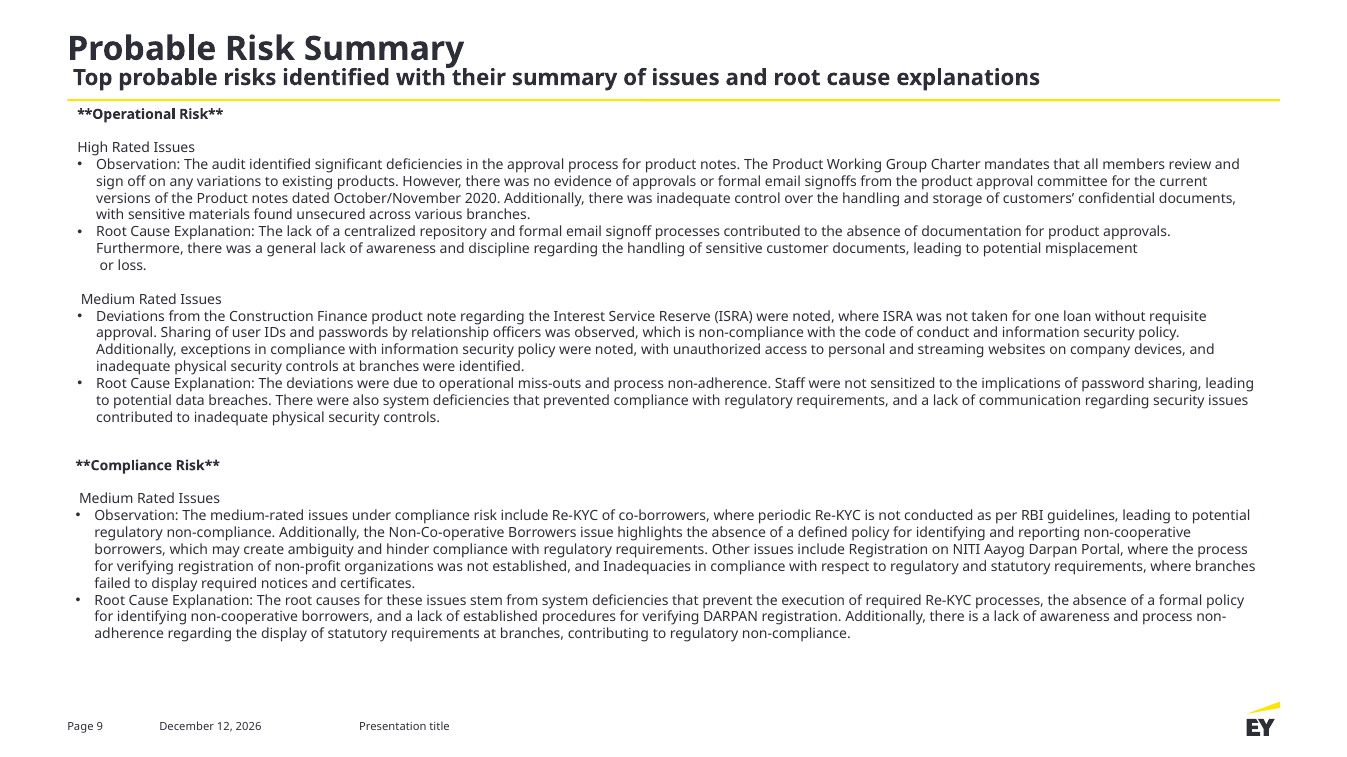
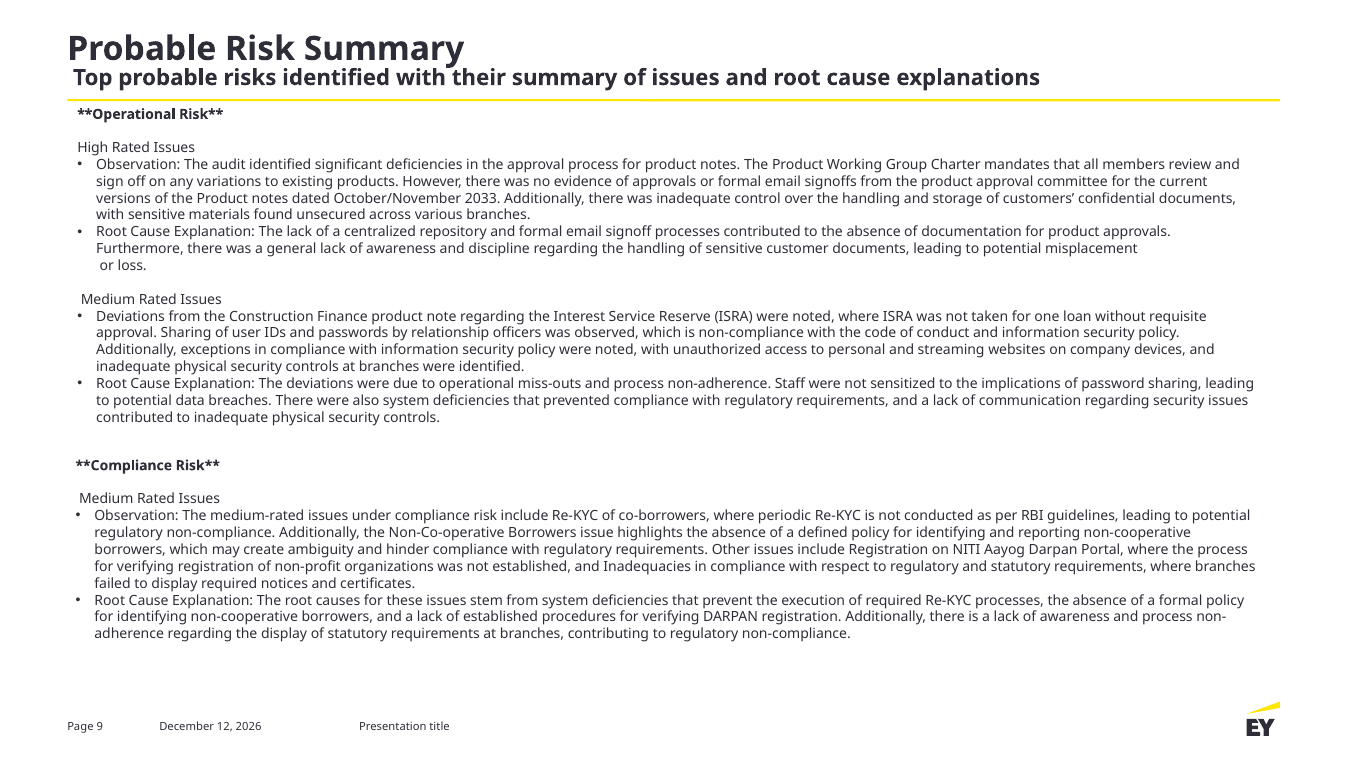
2020: 2020 -> 2033
